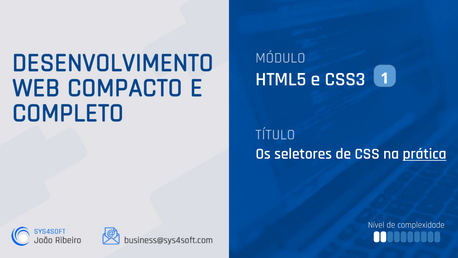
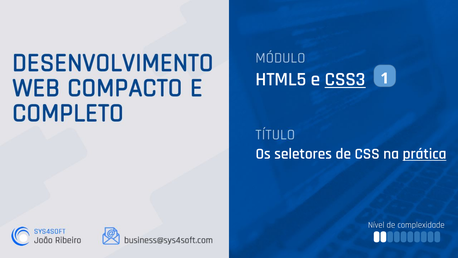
CSS3 underline: none -> present
